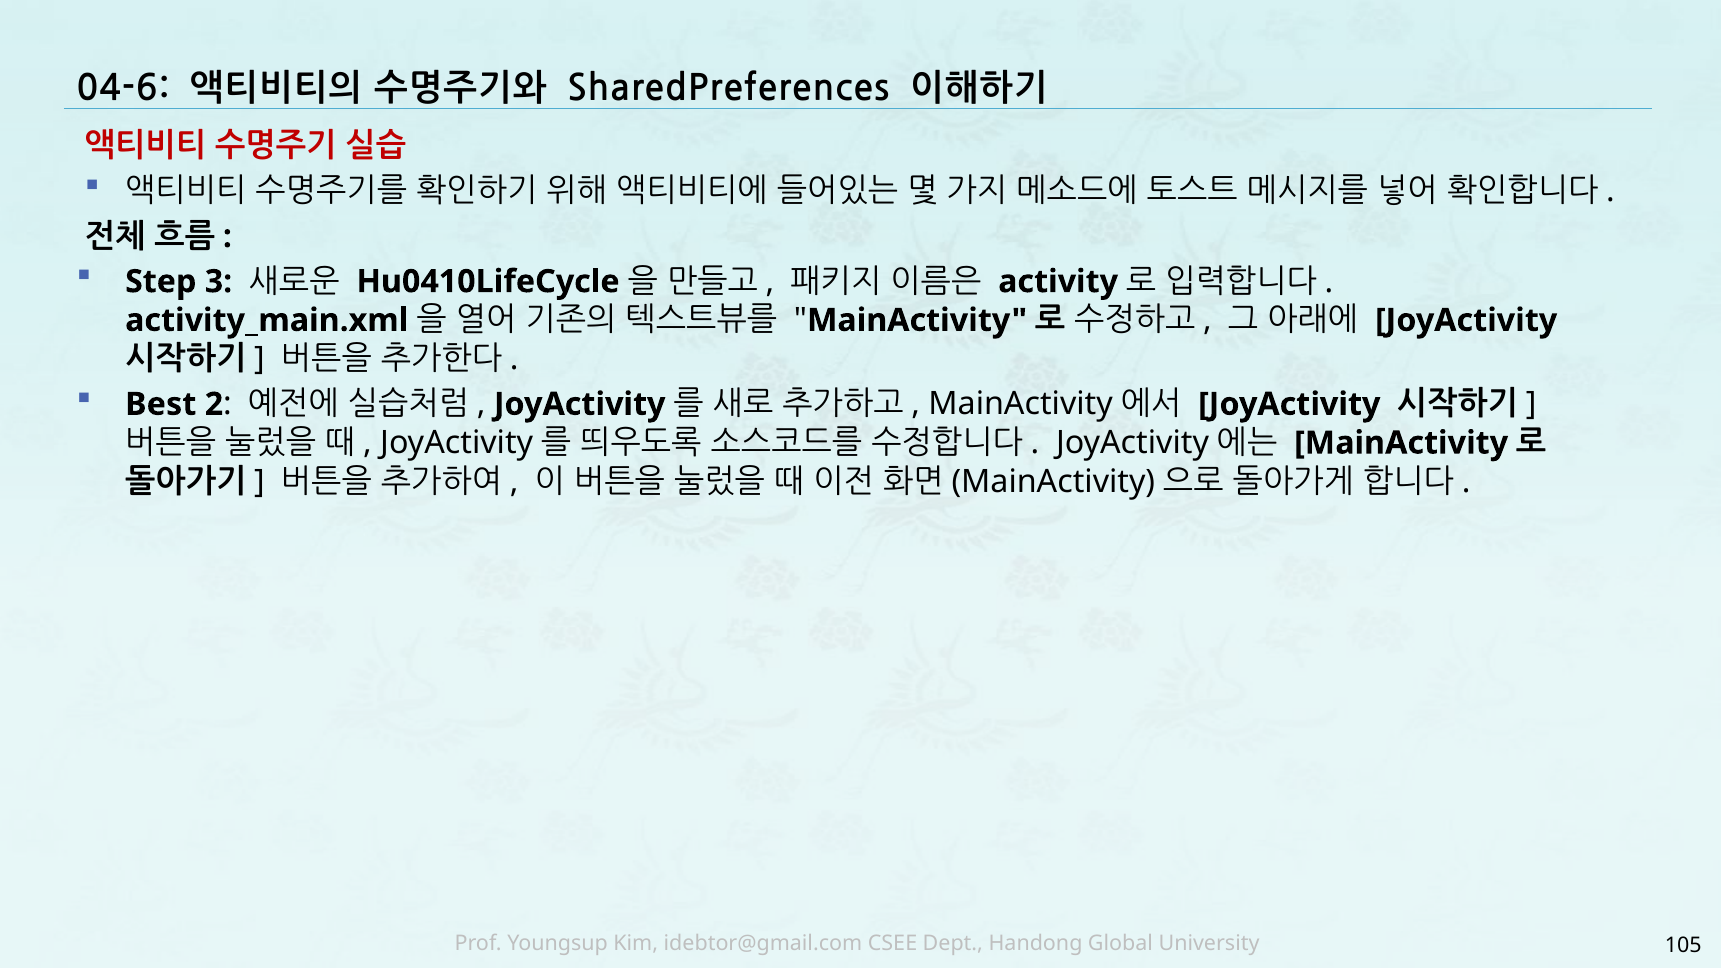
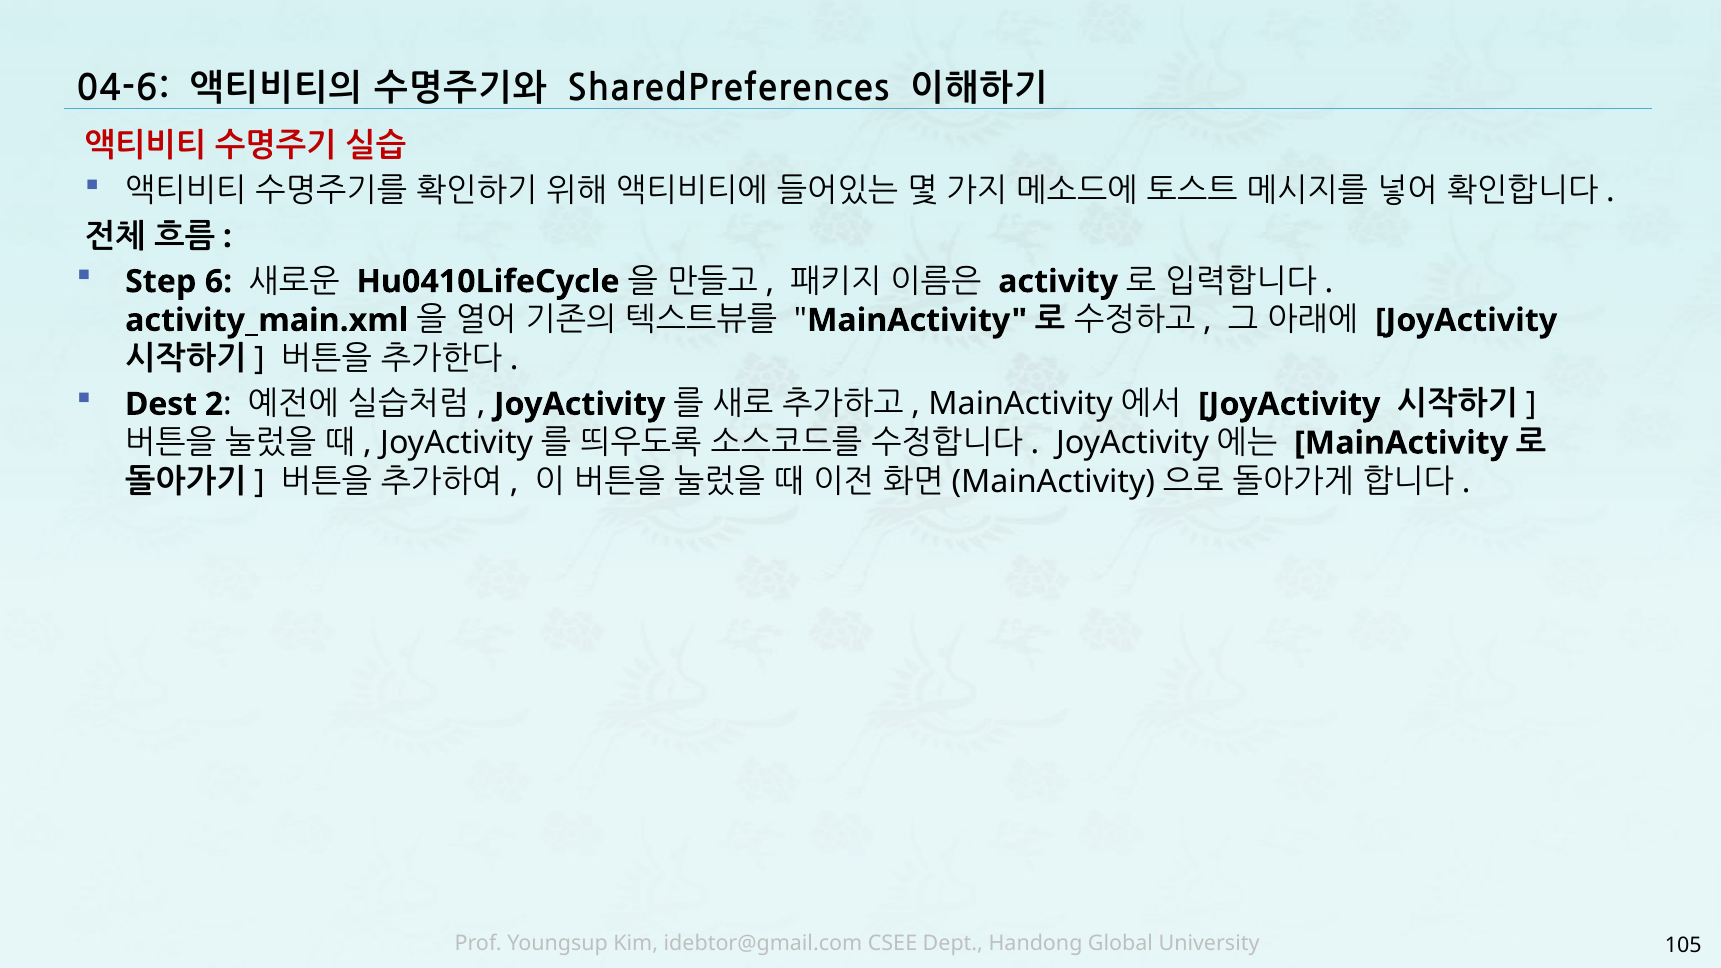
3: 3 -> 6
Best: Best -> Dest
